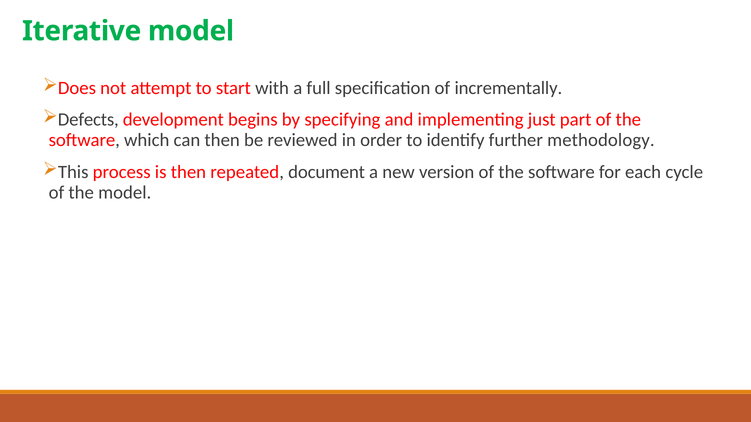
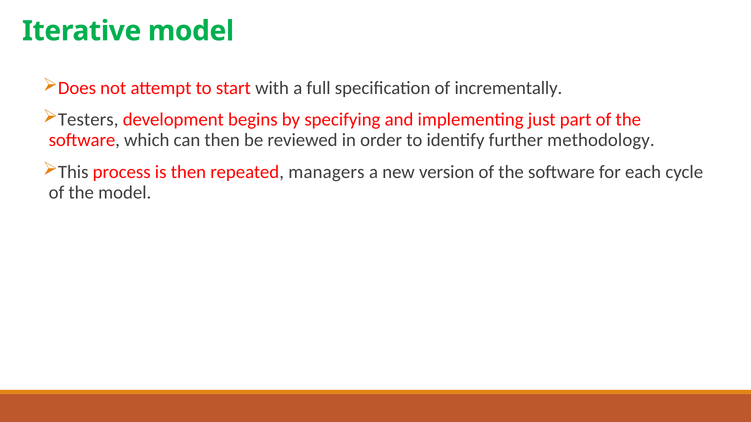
Defects: Defects -> Testers
document: document -> managers
